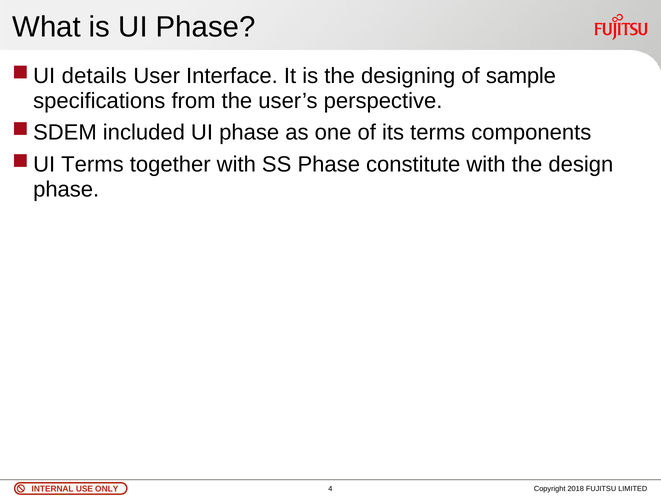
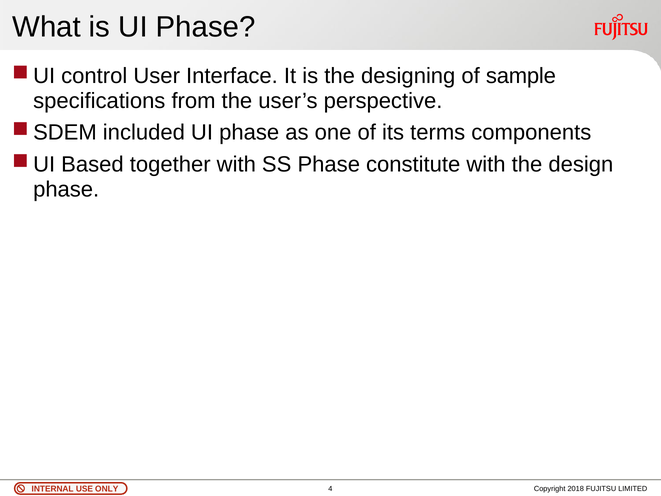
details: details -> control
Terms at (92, 164): Terms -> Based
